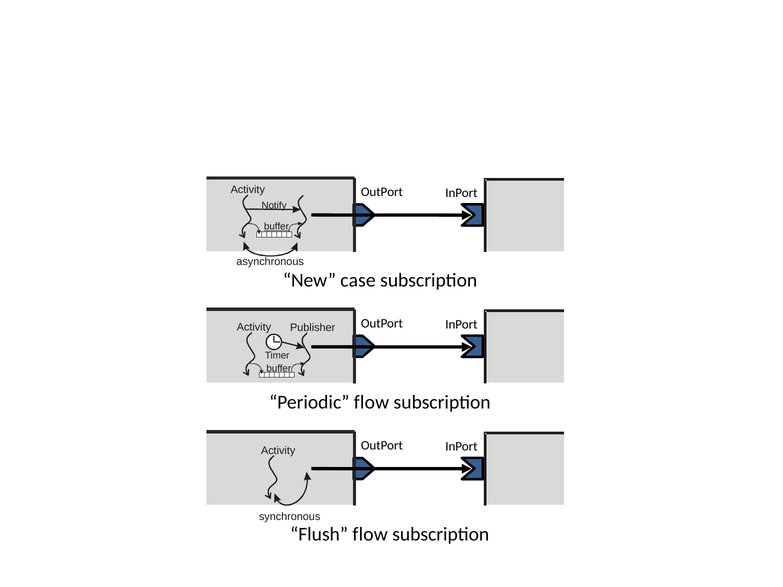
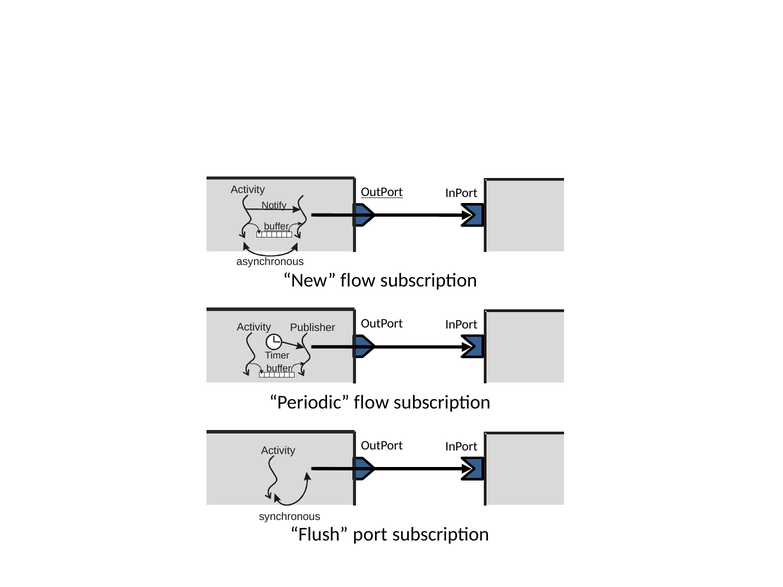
OutPort at (382, 192) underline: none -> present
New case: case -> flow
Flush flow: flow -> port
